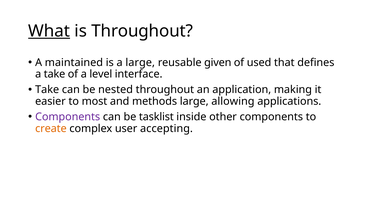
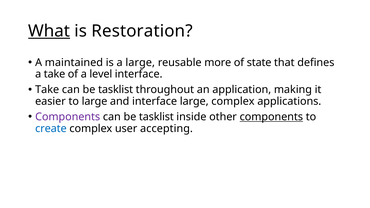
is Throughout: Throughout -> Restoration
given: given -> more
used: used -> state
nested at (116, 90): nested -> tasklist
to most: most -> large
and methods: methods -> interface
large allowing: allowing -> complex
components at (271, 117) underline: none -> present
create colour: orange -> blue
